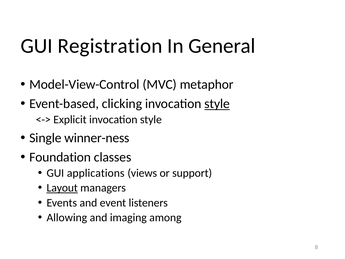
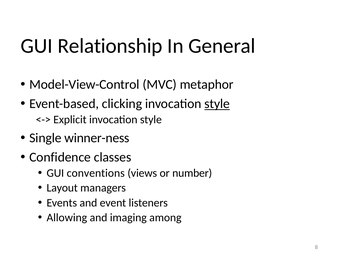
Registration: Registration -> Relationship
Foundation: Foundation -> Confidence
applications: applications -> conventions
support: support -> number
Layout underline: present -> none
